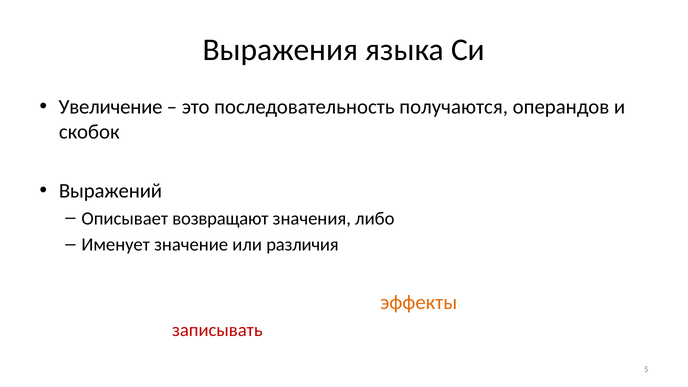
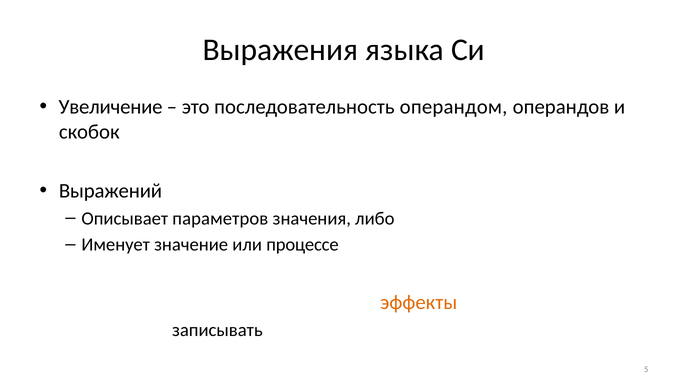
получаются: получаются -> операндом
возвращают: возвращают -> параметров
различия: различия -> процессе
записывать colour: red -> black
